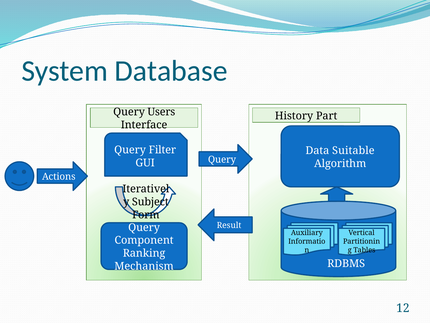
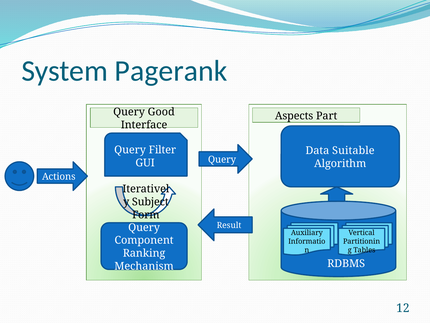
Database: Database -> Pagerank
Users: Users -> Good
History: History -> Aspects
